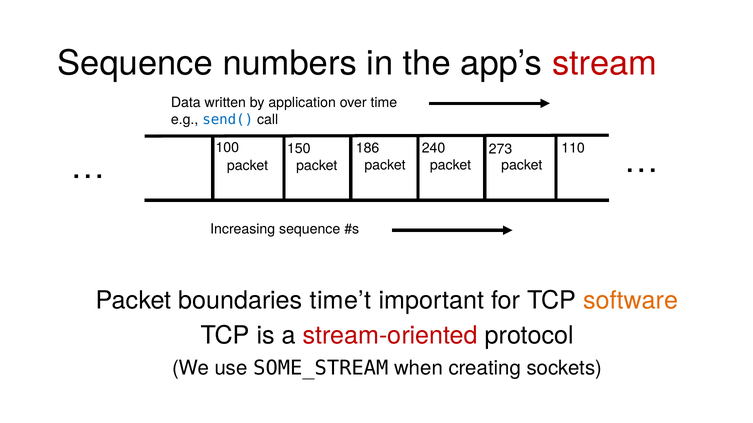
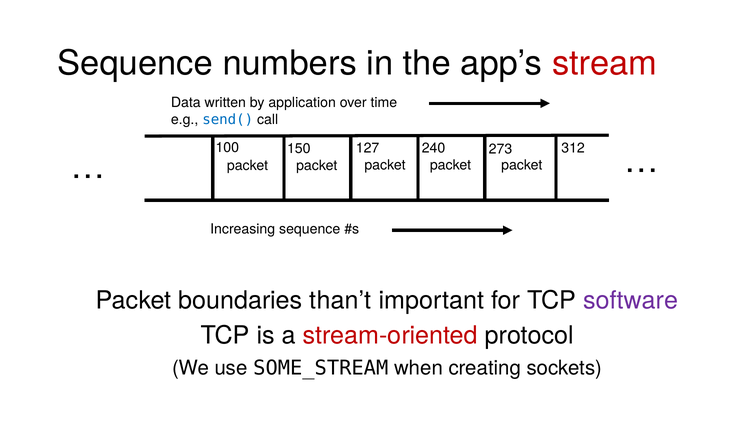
186: 186 -> 127
110: 110 -> 312
time’t: time’t -> than’t
software colour: orange -> purple
